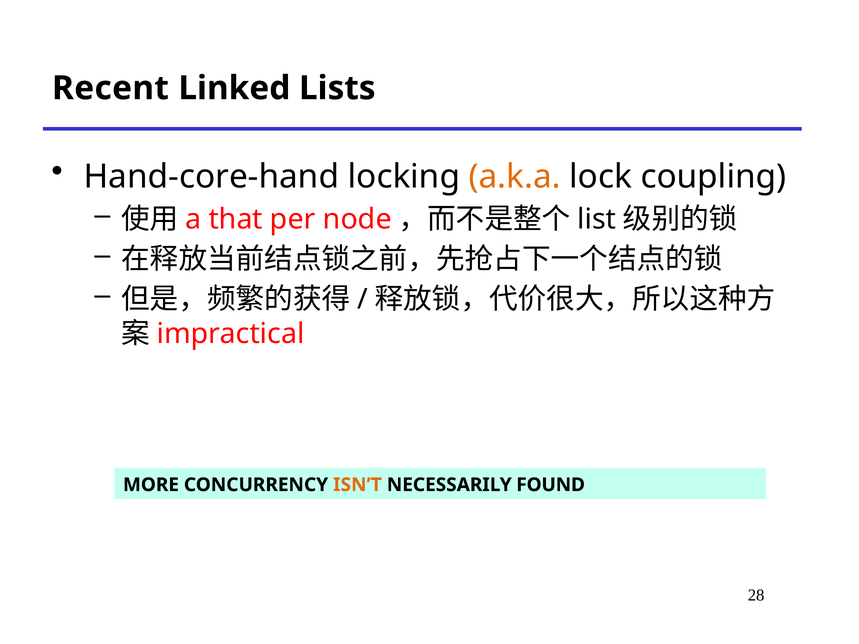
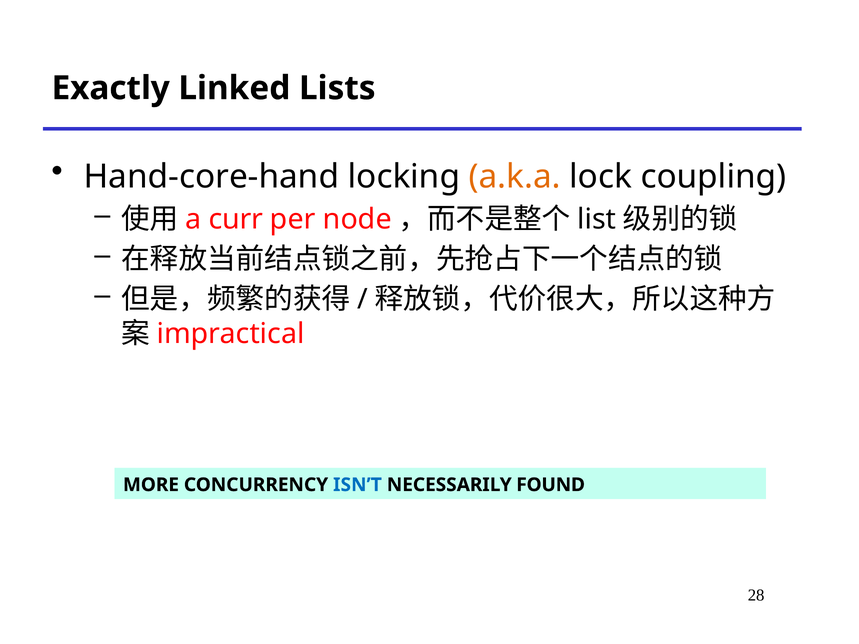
Recent: Recent -> Exactly
that: that -> curr
ISN’T colour: orange -> blue
